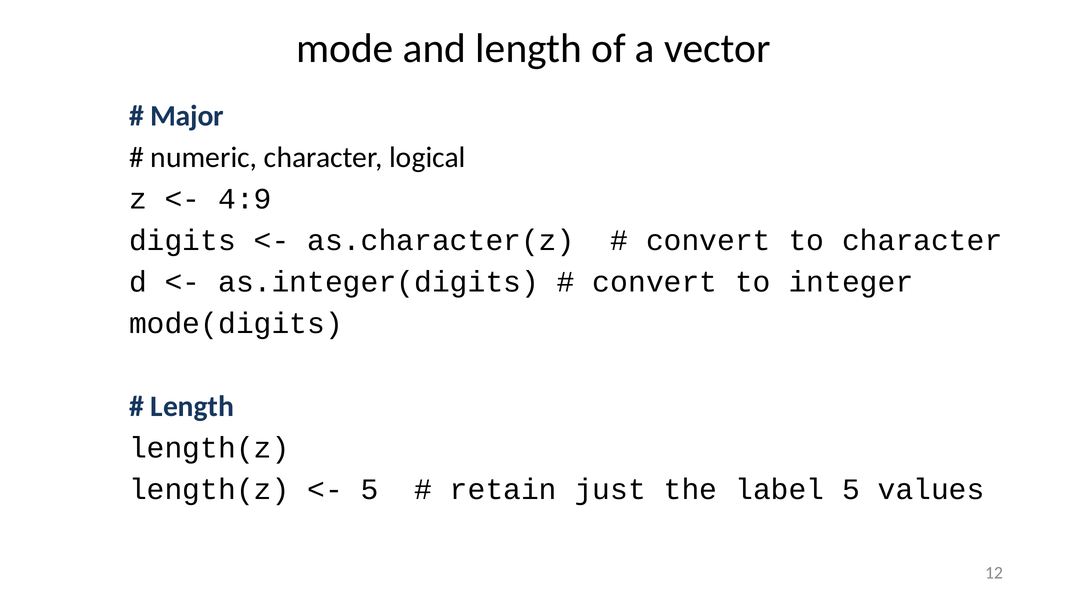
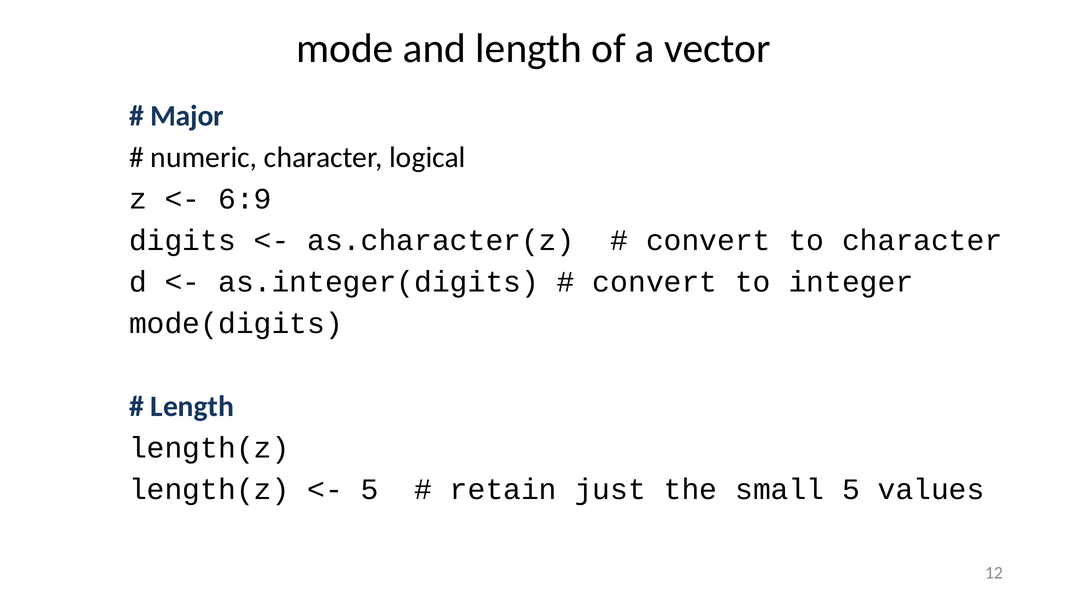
4:9: 4:9 -> 6:9
label: label -> small
